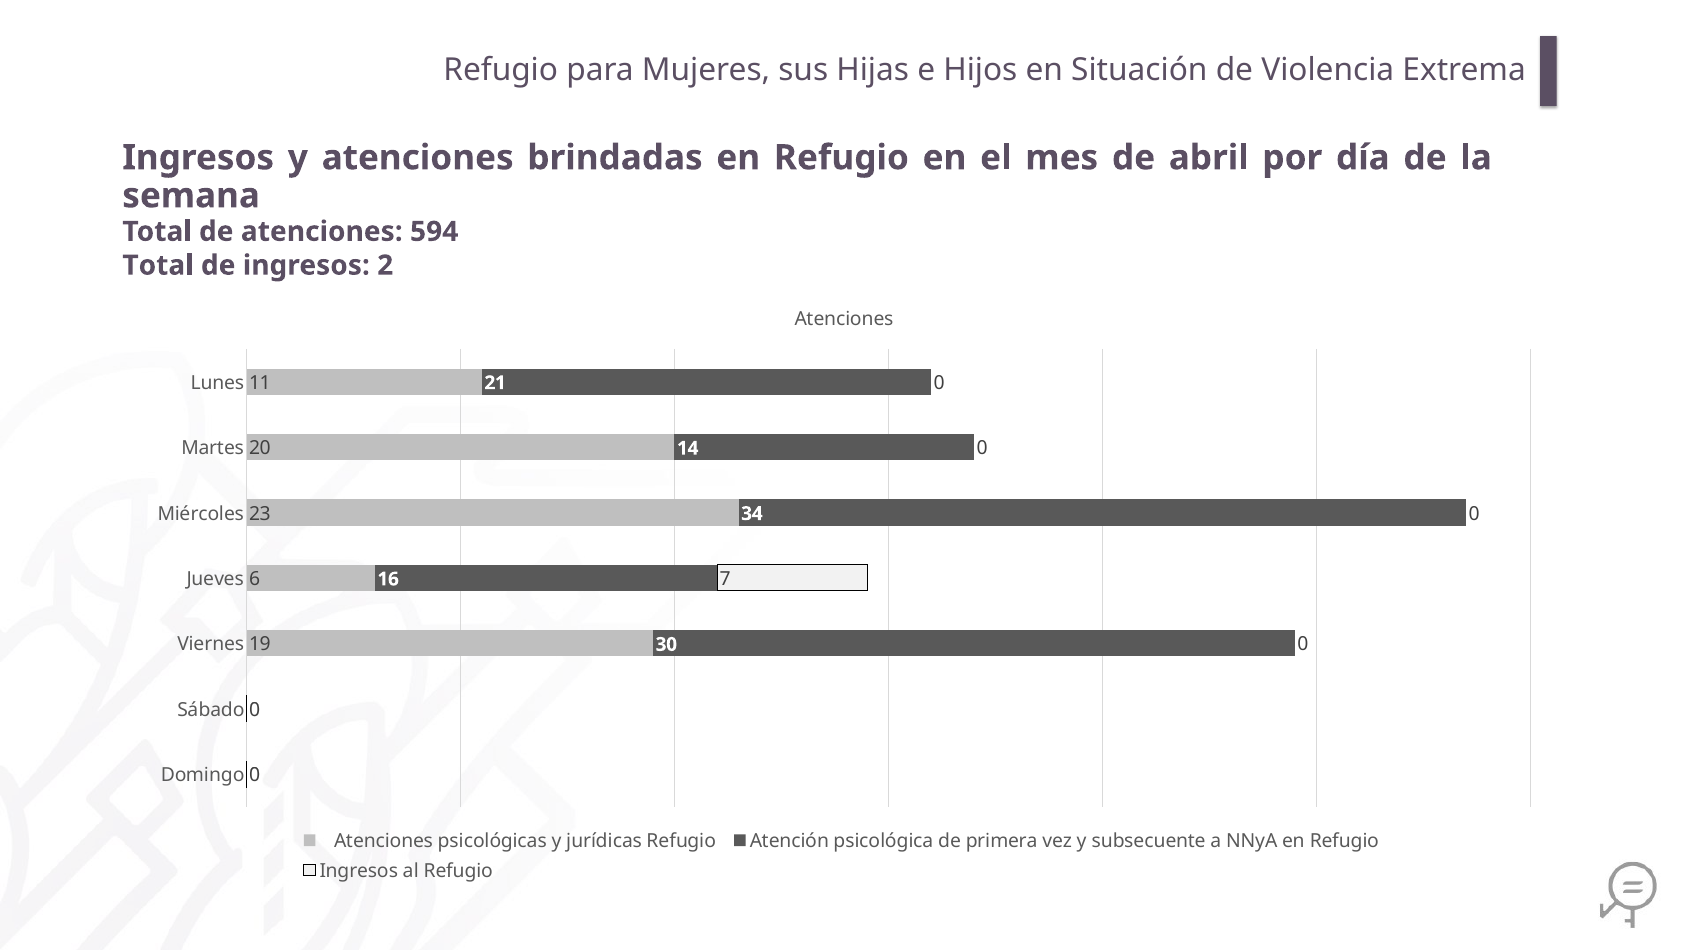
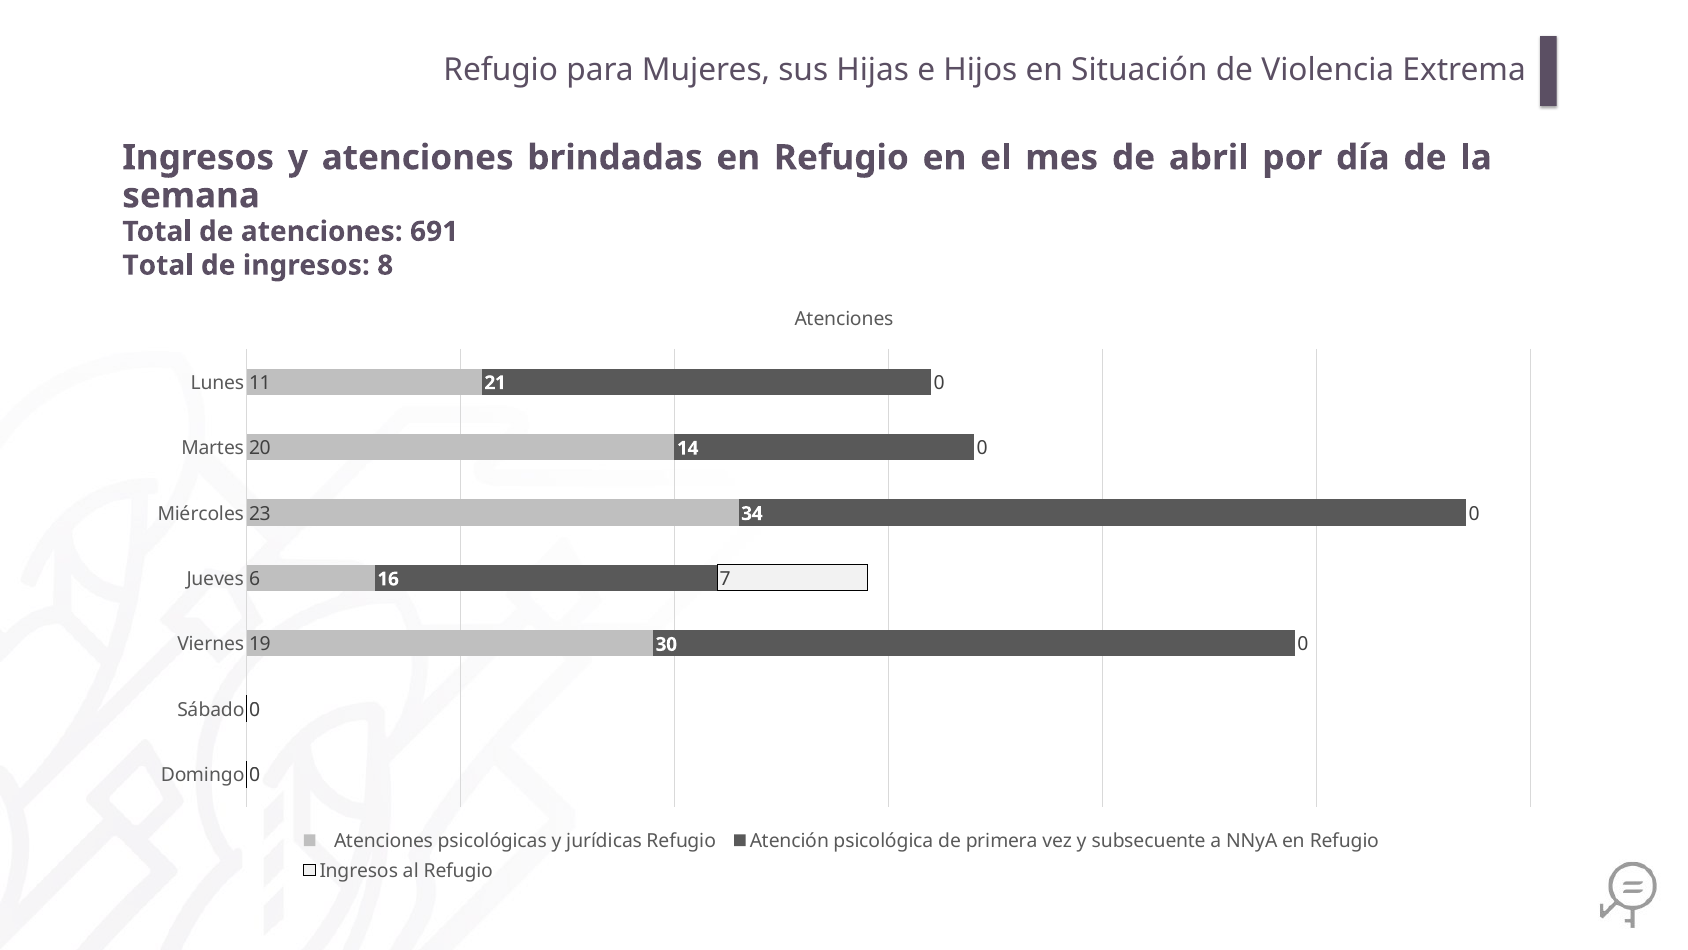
594: 594 -> 691
2: 2 -> 8
